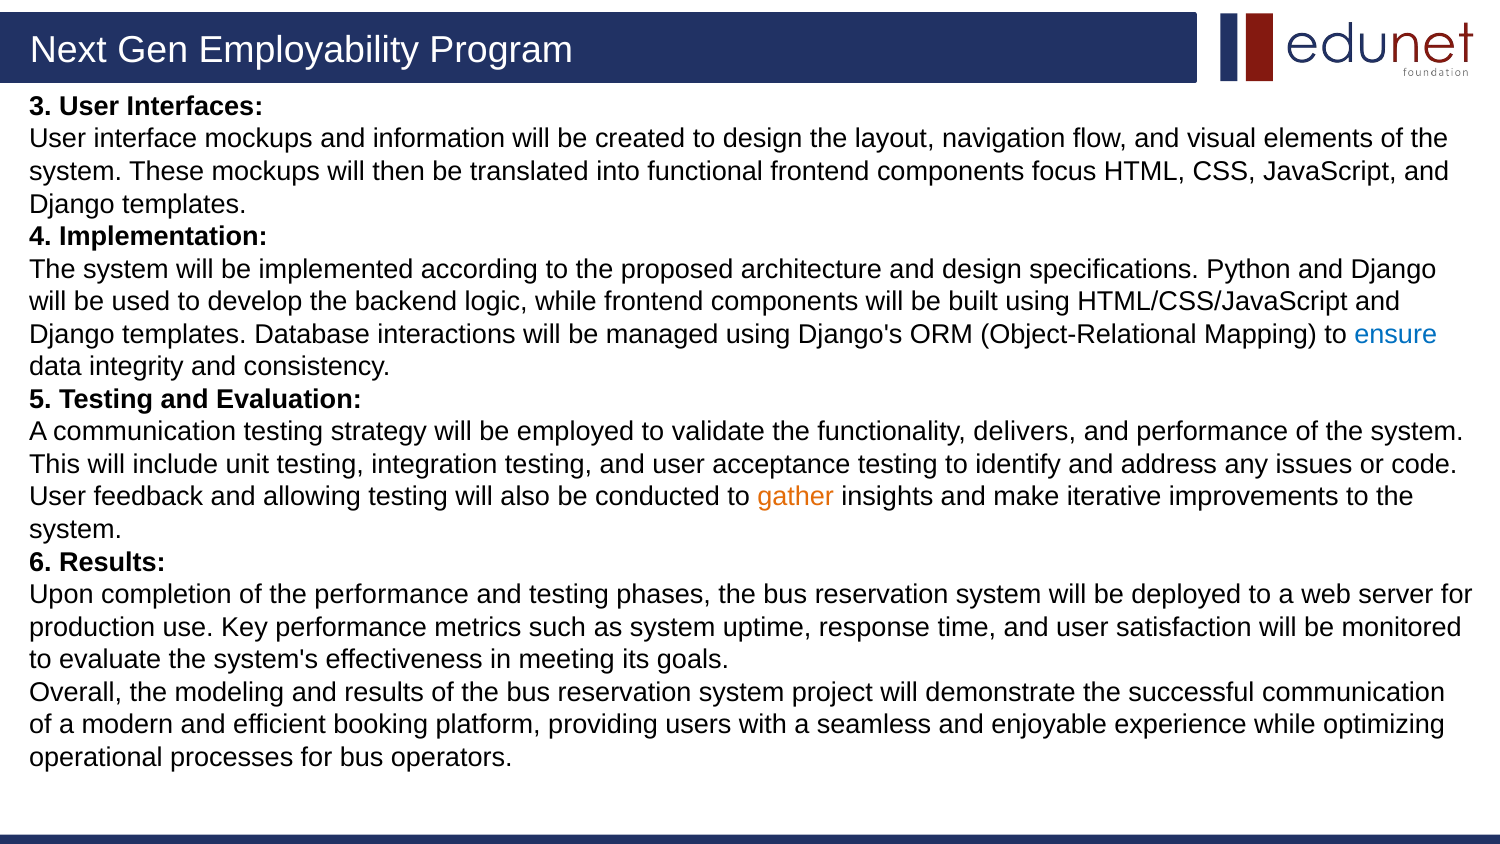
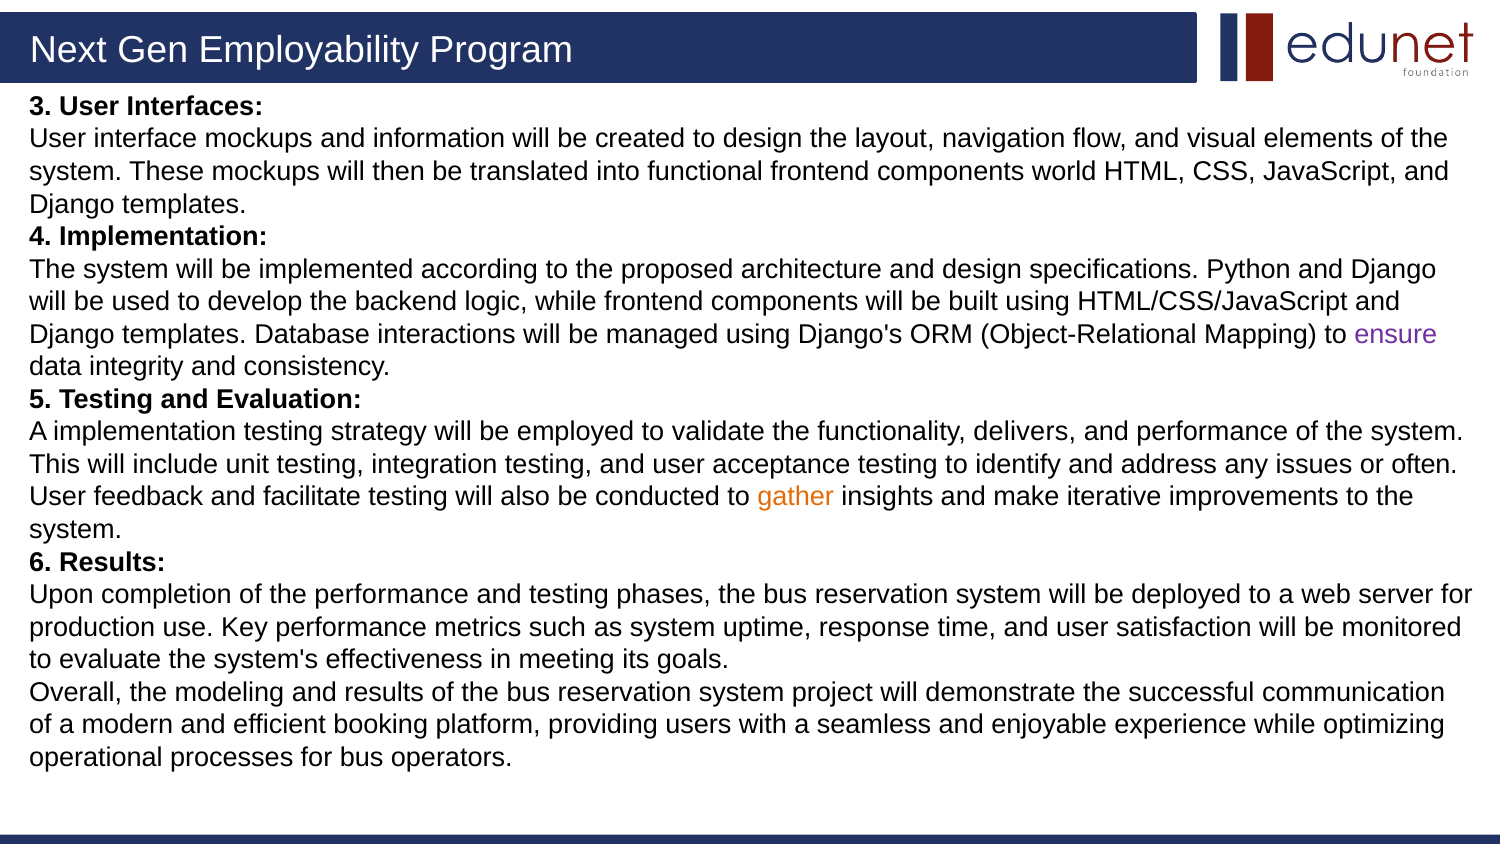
focus: focus -> world
ensure colour: blue -> purple
A communication: communication -> implementation
code: code -> often
allowing: allowing -> facilitate
